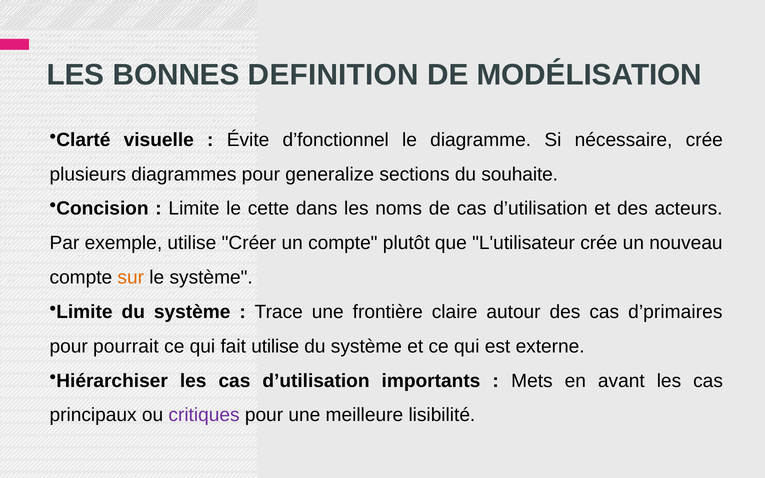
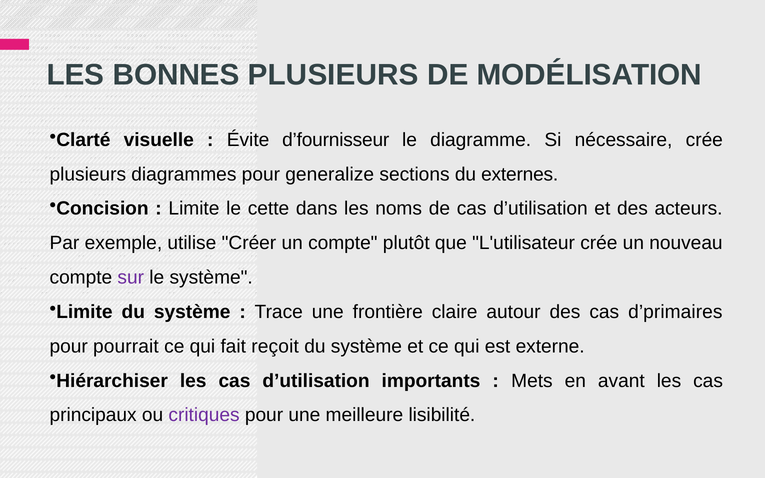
BONNES DEFINITION: DEFINITION -> PLUSIEURS
d’fonctionnel: d’fonctionnel -> d’fournisseur
souhaite: souhaite -> externes
sur colour: orange -> purple
fait utilise: utilise -> reçoit
